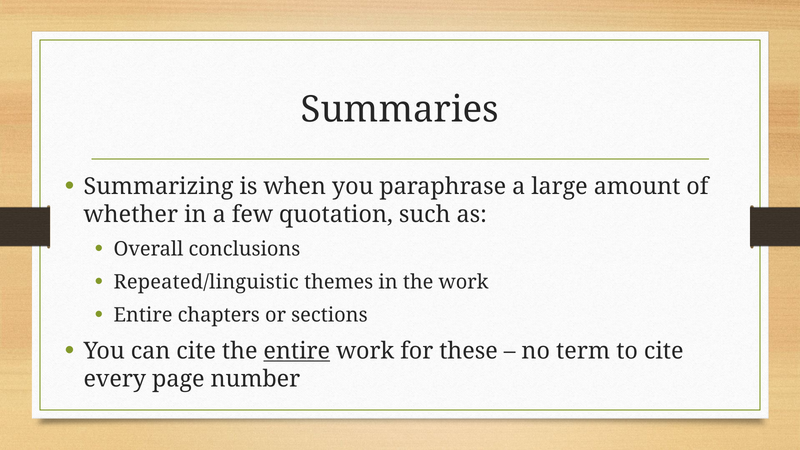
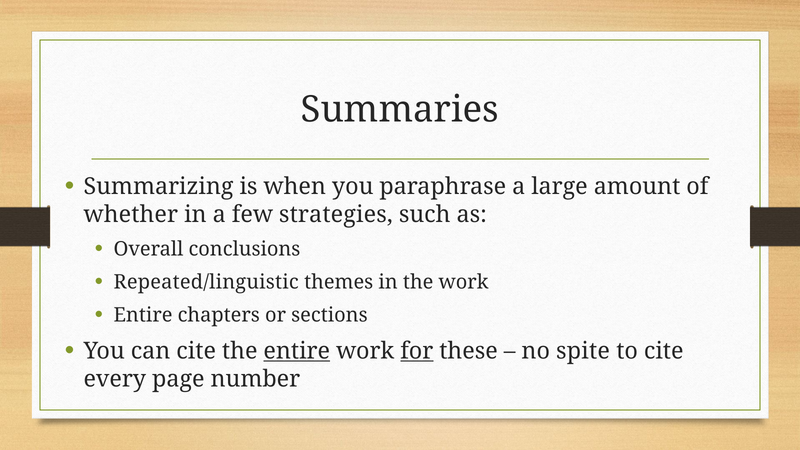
quotation: quotation -> strategies
for underline: none -> present
term: term -> spite
